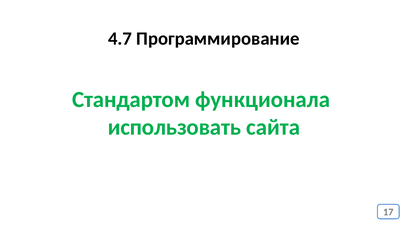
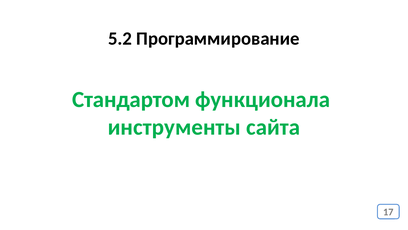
4.7: 4.7 -> 5.2
использовать: использовать -> инструменты
